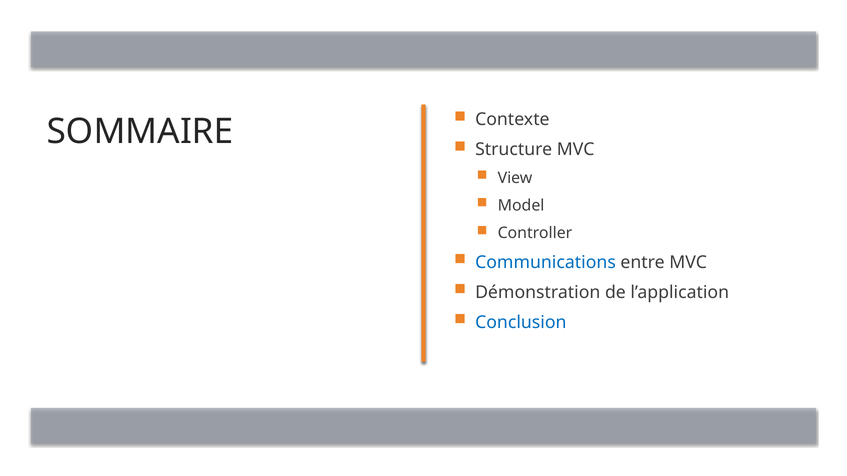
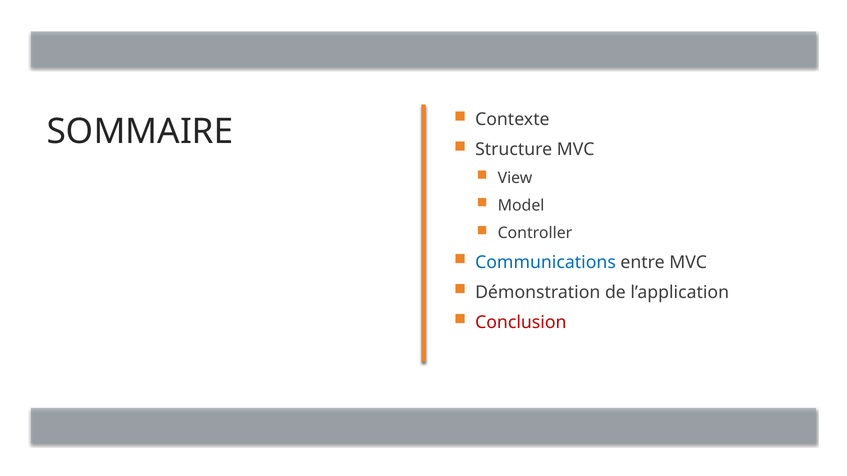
Conclusion colour: blue -> red
